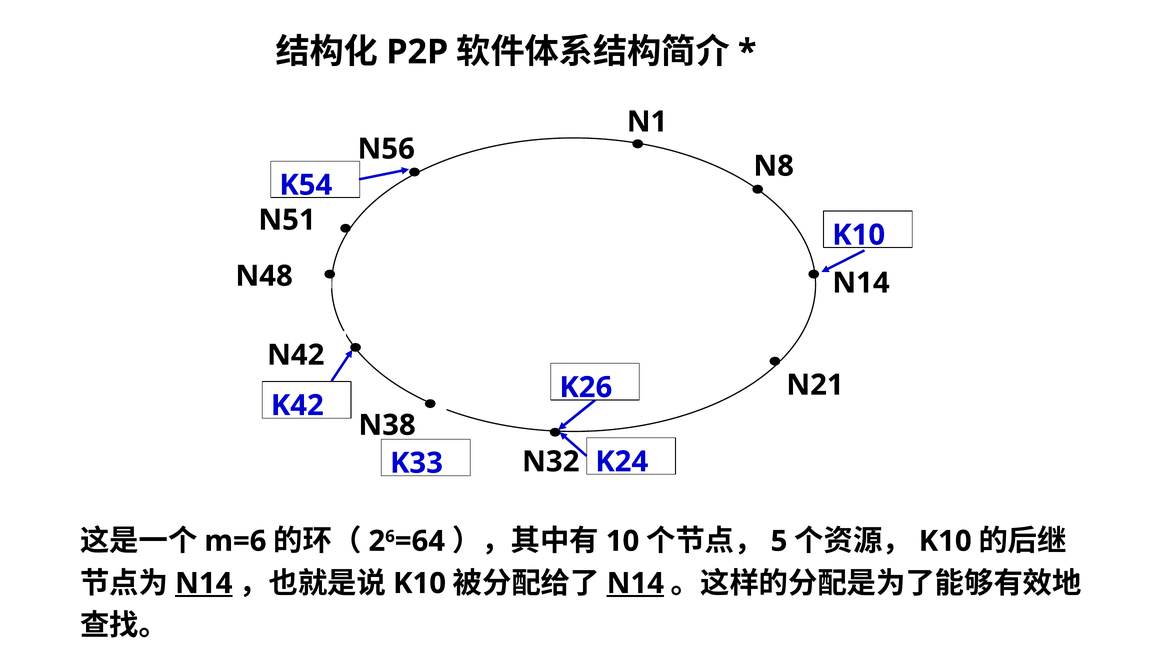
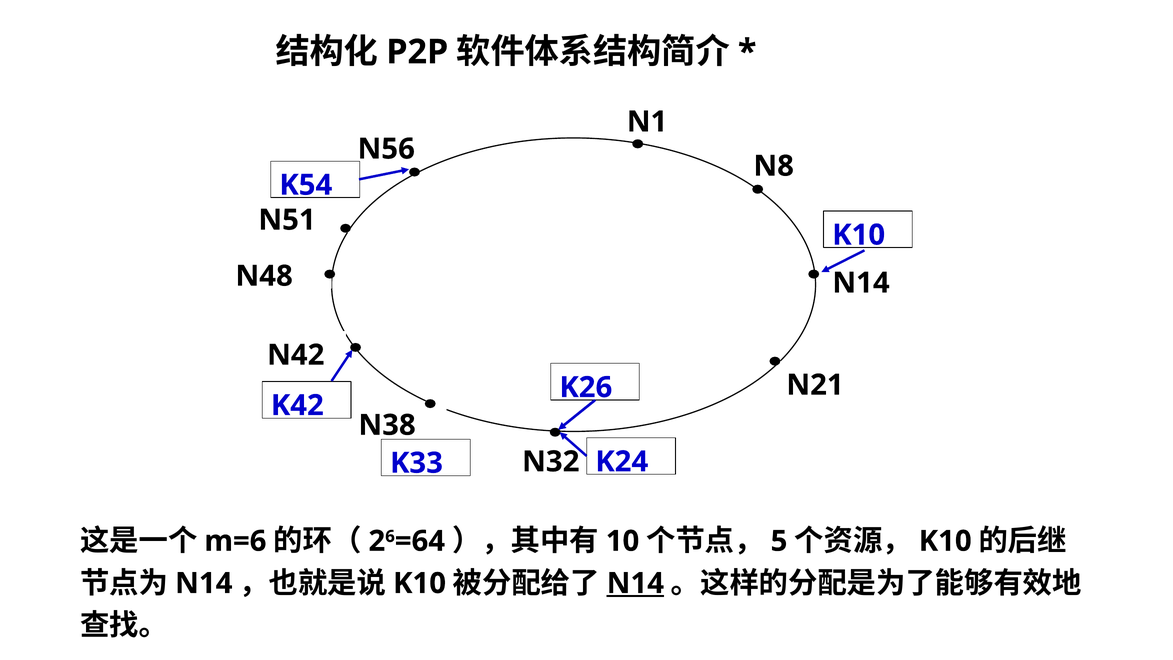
N14 at (204, 583) underline: present -> none
